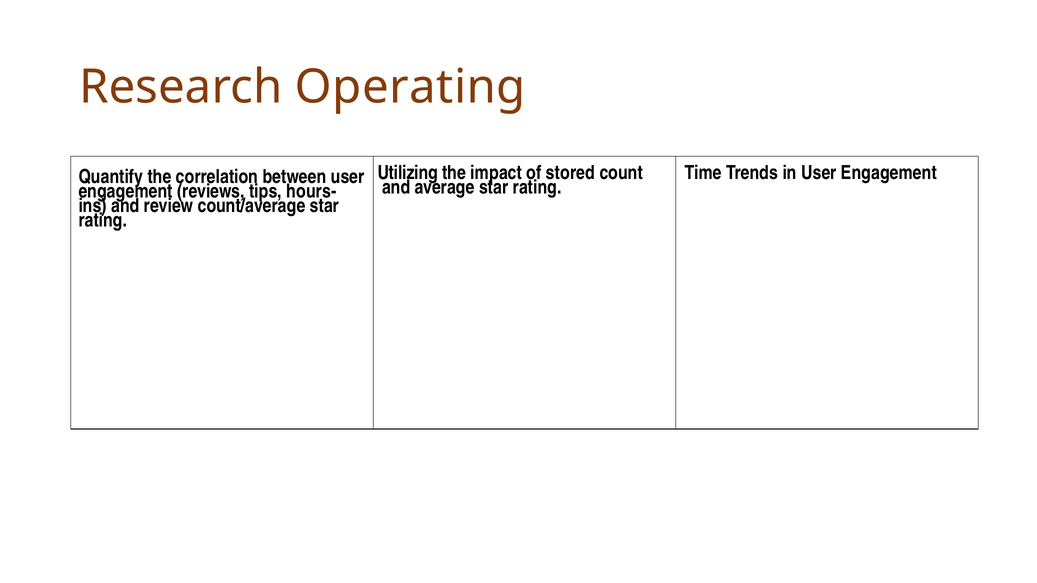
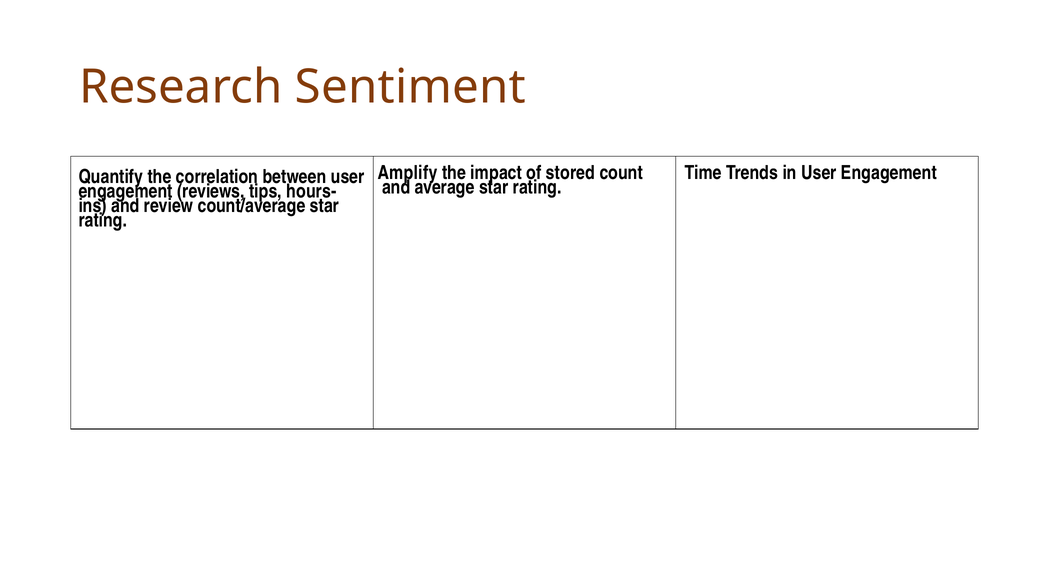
Operating: Operating -> Sentiment
Utilizing: Utilizing -> Amplify
